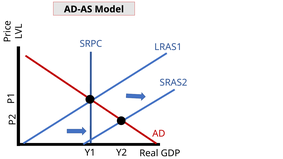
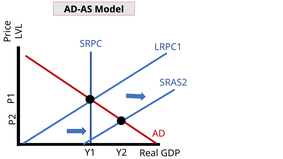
LRAS1: LRAS1 -> LRPC1
